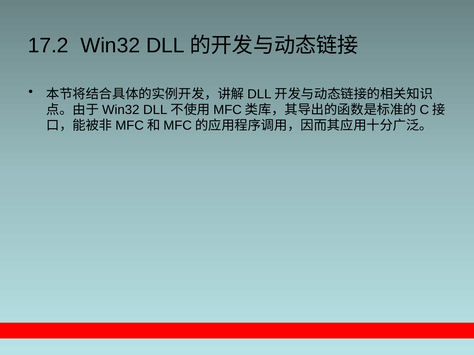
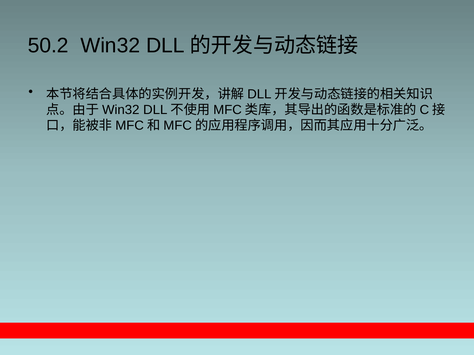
17.2: 17.2 -> 50.2
